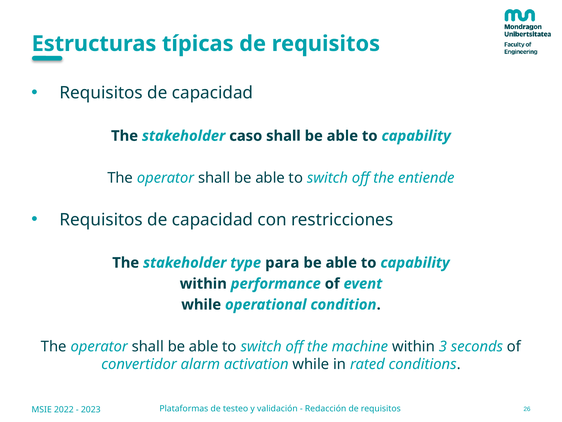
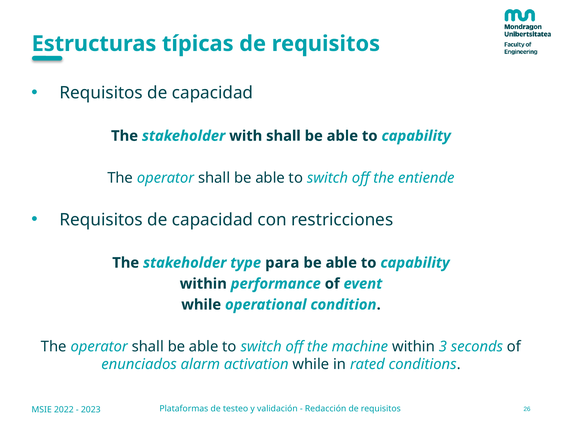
caso: caso -> with
convertidor: convertidor -> enunciados
